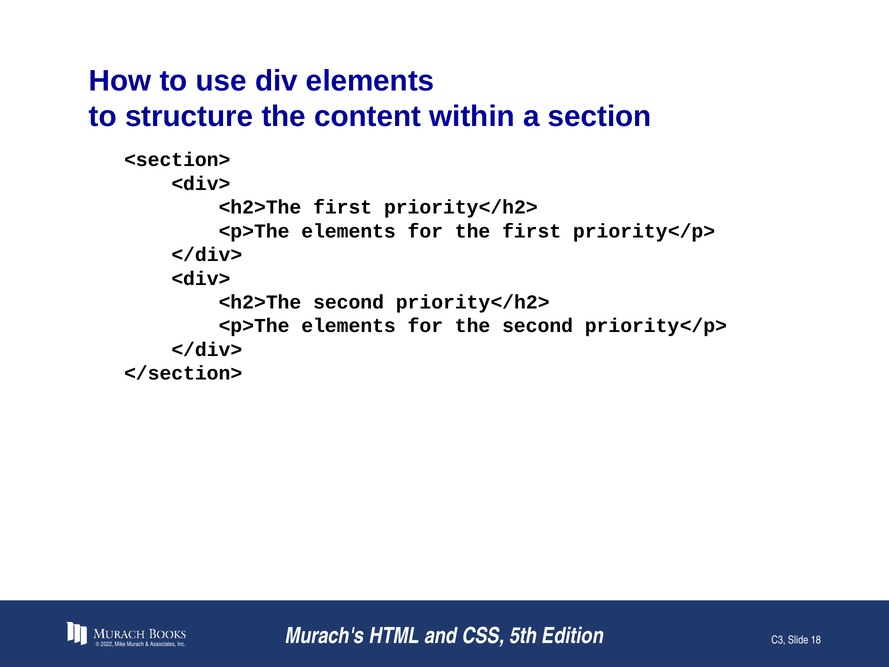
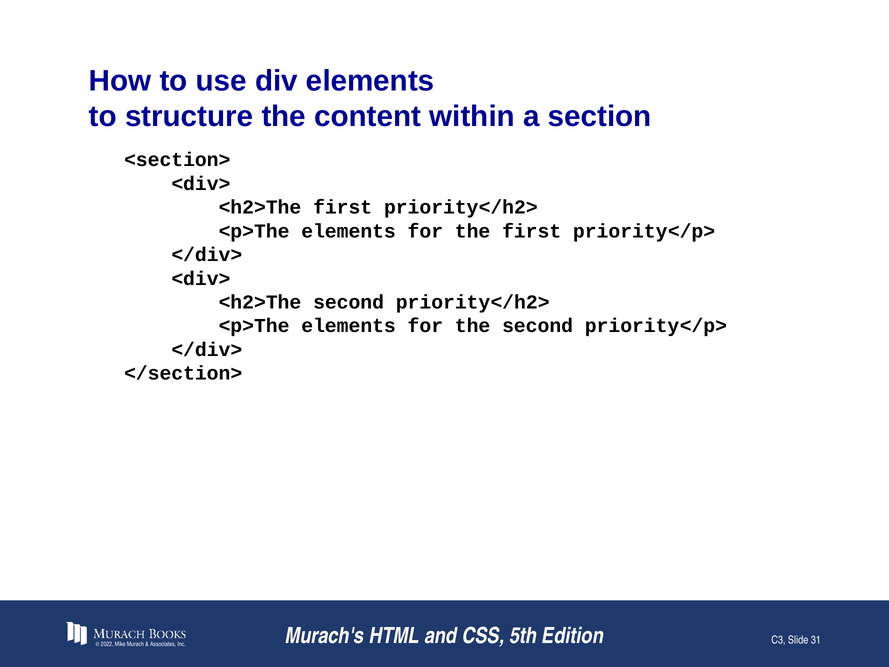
18: 18 -> 31
